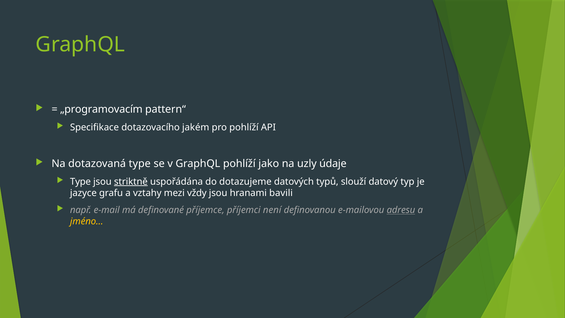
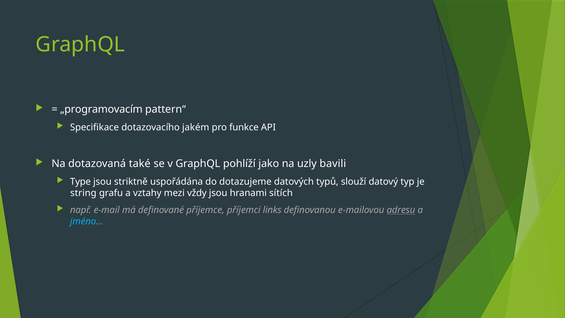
pro pohlíží: pohlíží -> funkce
dotazovaná type: type -> také
údaje: údaje -> bavili
striktně underline: present -> none
jazyce: jazyce -> string
bavili: bavili -> sítích
není: není -> links
jméno… colour: yellow -> light blue
